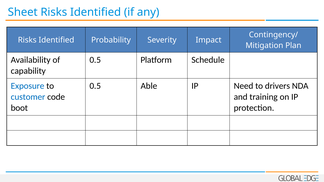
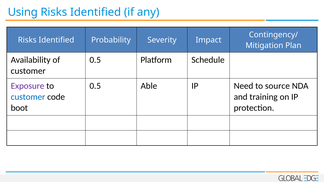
Sheet: Sheet -> Using
capability at (28, 71): capability -> customer
Exposure colour: blue -> purple
drivers: drivers -> source
